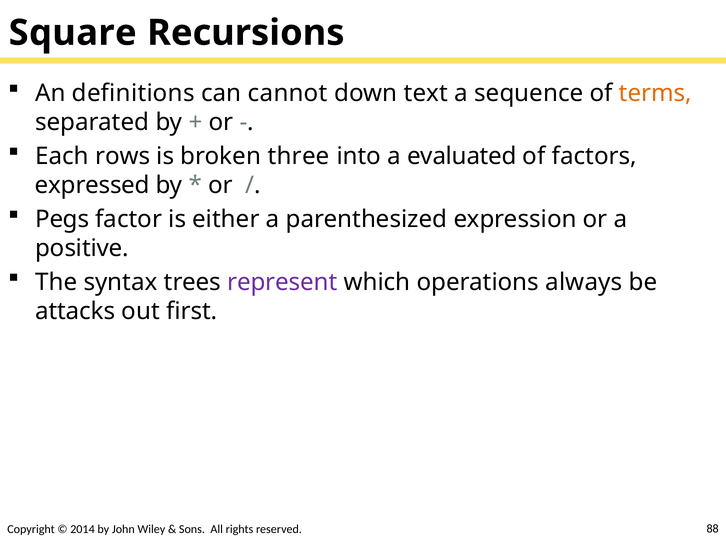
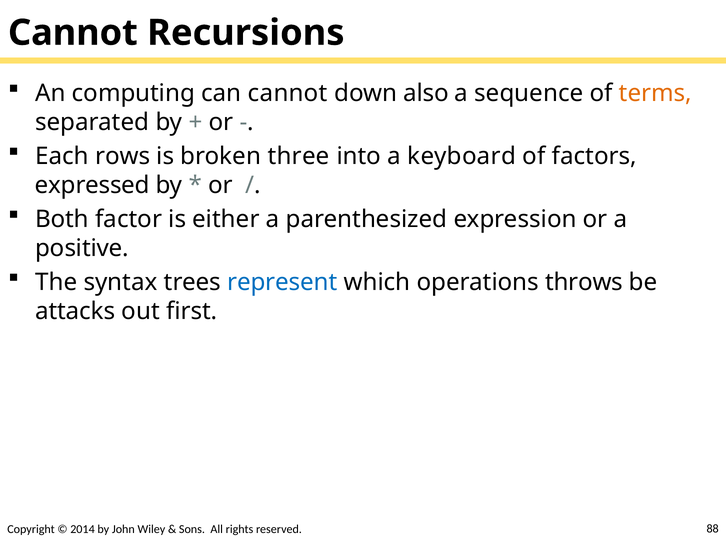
Square at (73, 33): Square -> Cannot
definitions: definitions -> computing
text: text -> also
evaluated: evaluated -> keyboard
Pegs: Pegs -> Both
represent colour: purple -> blue
always: always -> throws
